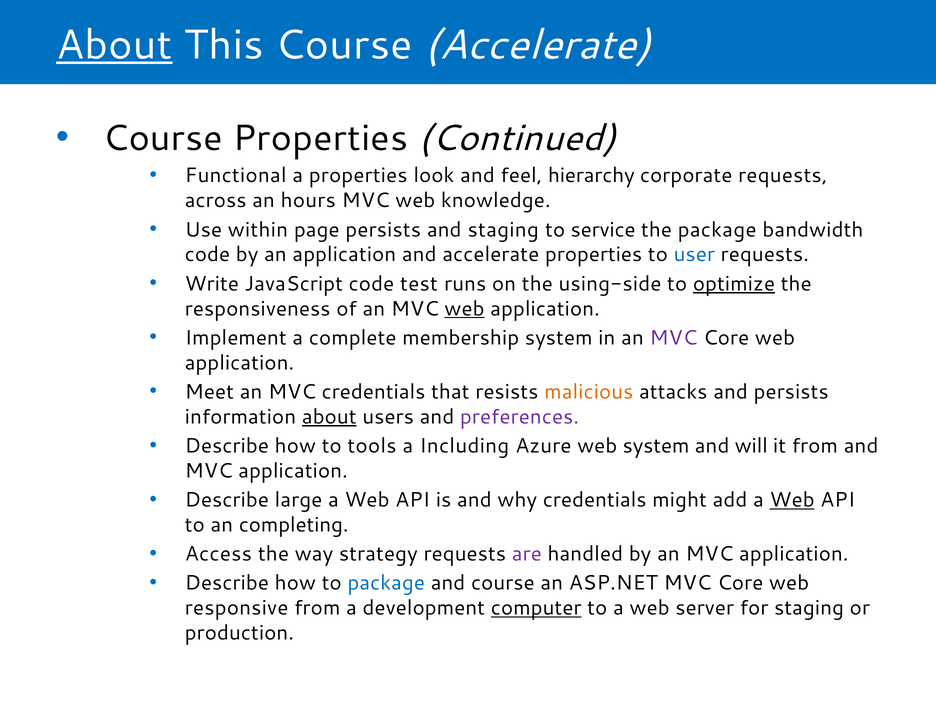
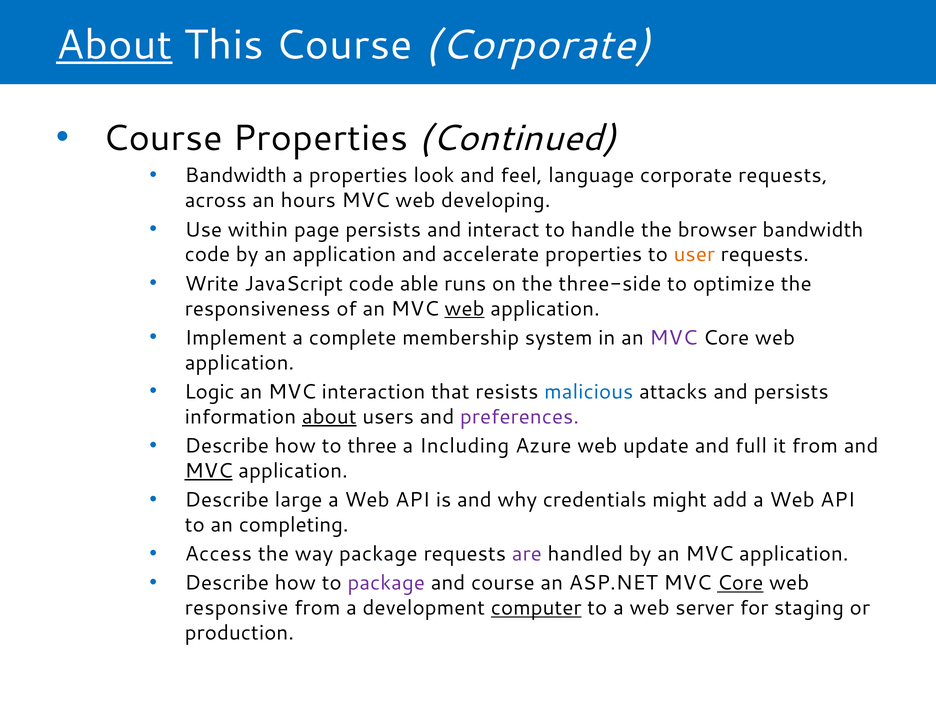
Course Accelerate: Accelerate -> Corporate
Functional at (236, 176): Functional -> Bandwidth
hierarchy: hierarchy -> language
knowledge: knowledge -> developing
and staging: staging -> interact
service: service -> handle
the package: package -> browser
user colour: blue -> orange
test: test -> able
using-side: using-side -> three-side
optimize underline: present -> none
Meet: Meet -> Logic
MVC credentials: credentials -> interaction
malicious colour: orange -> blue
tools: tools -> three
web system: system -> update
will: will -> full
MVC at (209, 471) underline: none -> present
Web at (792, 500) underline: present -> none
way strategy: strategy -> package
package at (386, 583) colour: blue -> purple
Core at (740, 583) underline: none -> present
